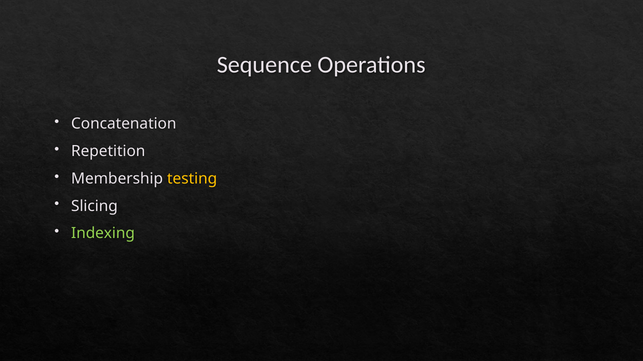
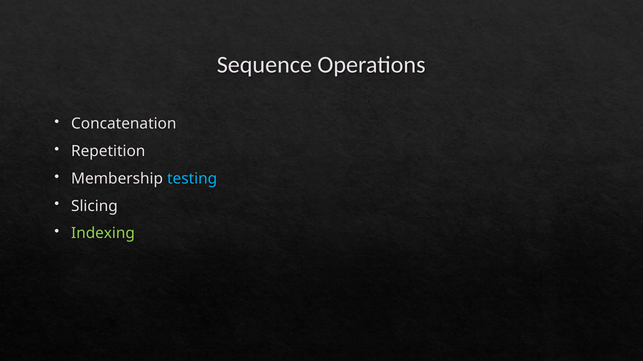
testing colour: yellow -> light blue
